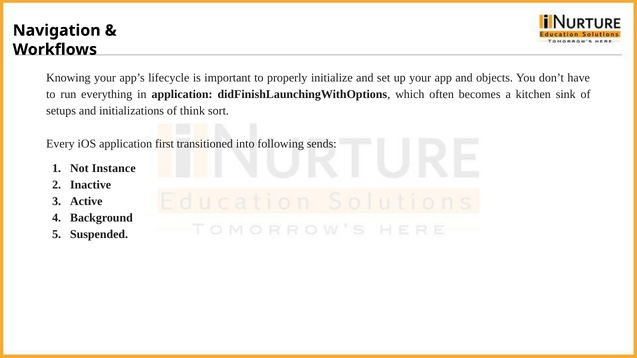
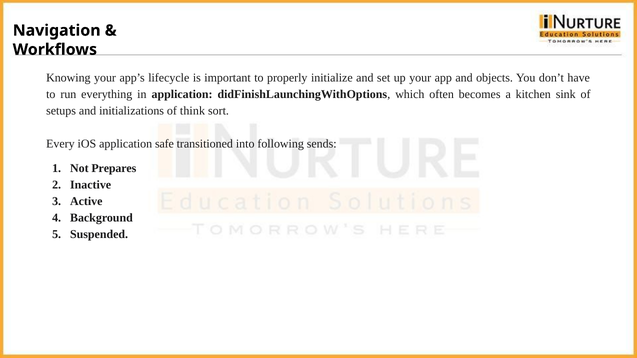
first: first -> safe
Instance: Instance -> Prepares
